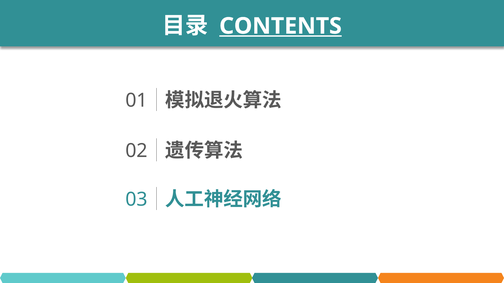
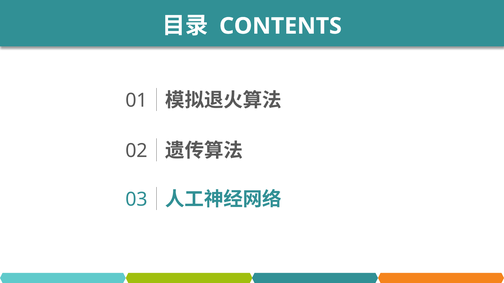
CONTENTS underline: present -> none
